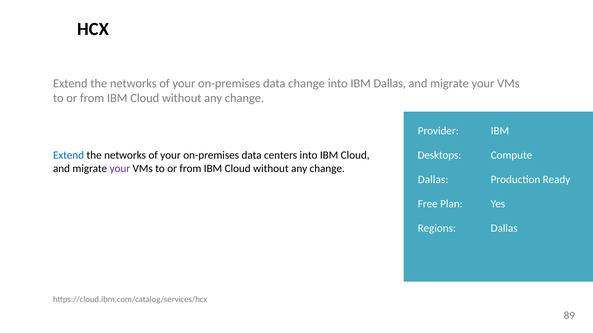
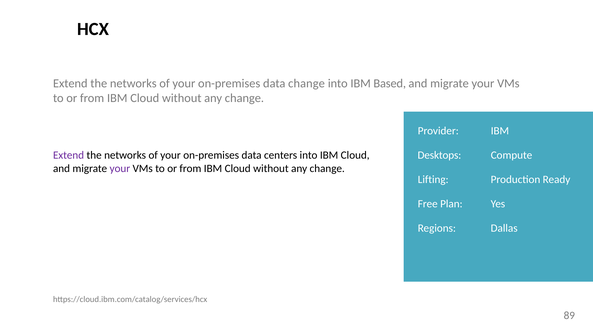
IBM Dallas: Dallas -> Based
Extend at (69, 156) colour: blue -> purple
Dallas at (433, 180): Dallas -> Lifting
